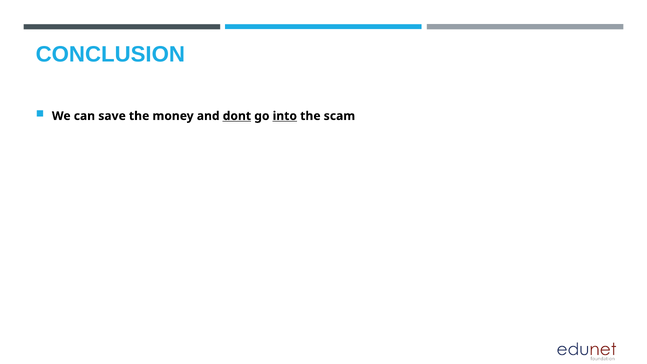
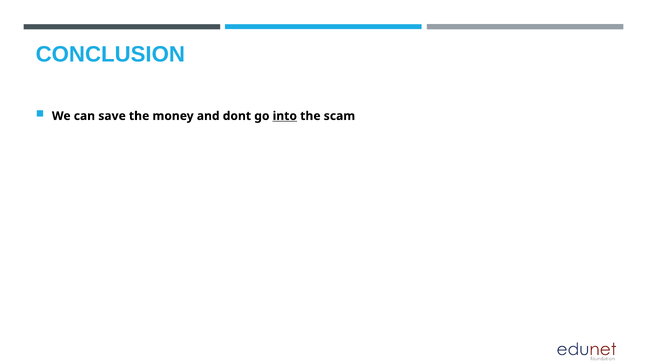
dont underline: present -> none
